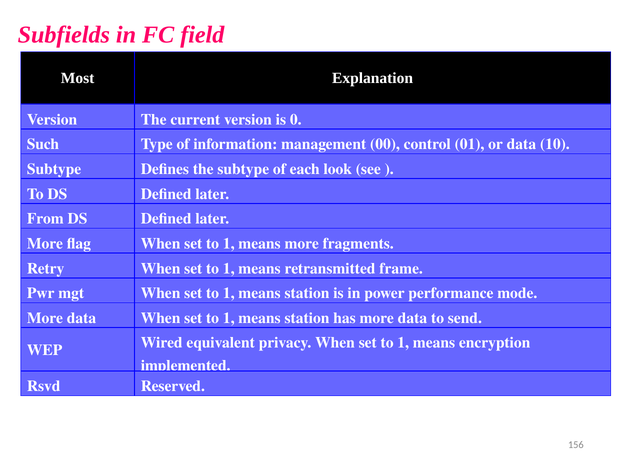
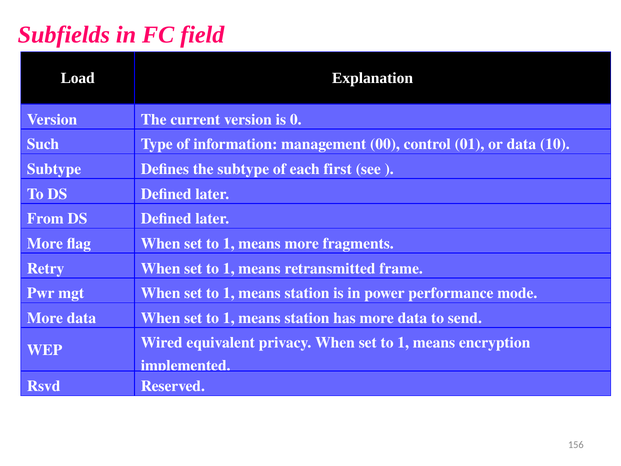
Most: Most -> Load
look: look -> first
